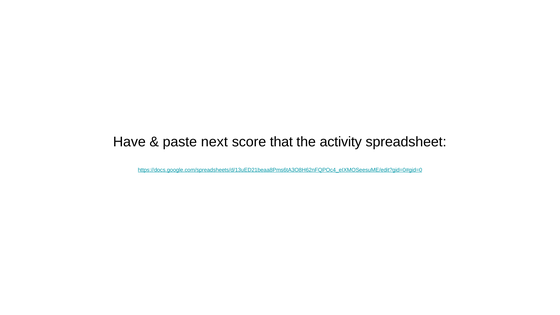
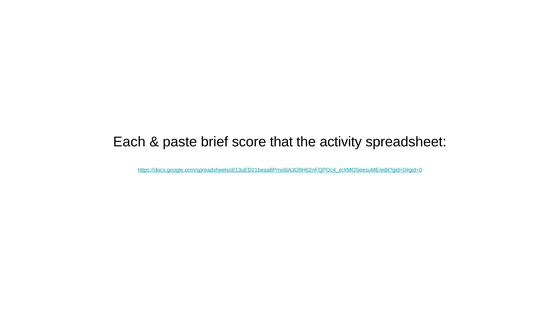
Have: Have -> Each
next: next -> brief
